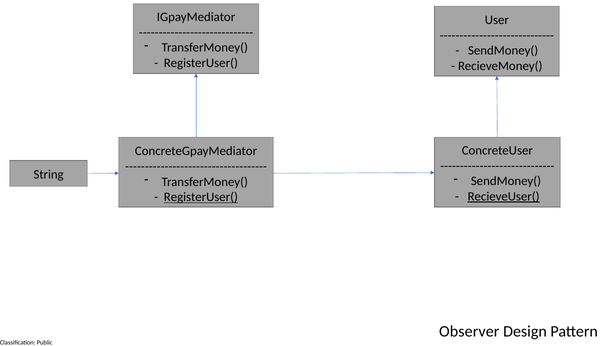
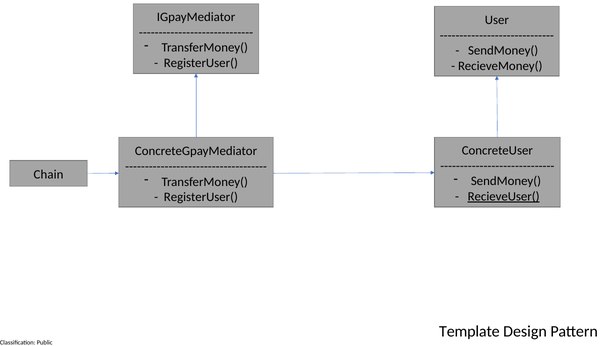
String: String -> Chain
RegisterUser( at (201, 197) underline: present -> none
Observer: Observer -> Template
